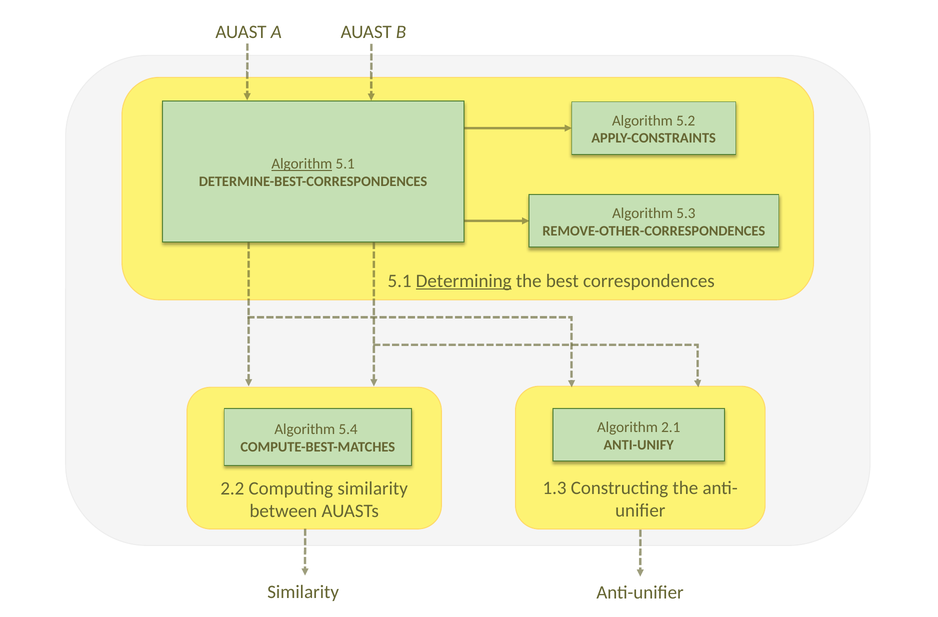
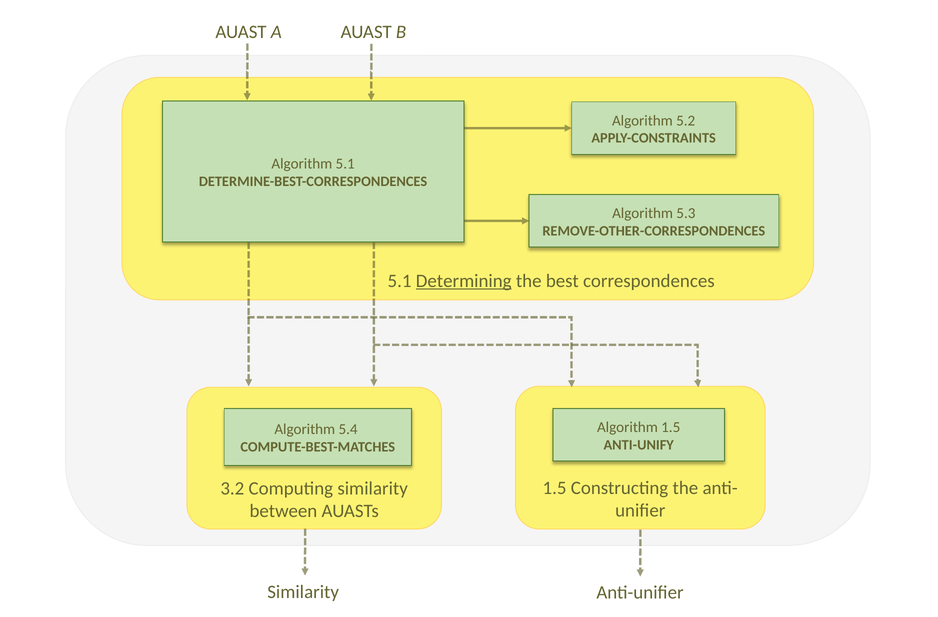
Algorithm at (302, 164) underline: present -> none
Algorithm 2.1: 2.1 -> 1.5
1.3 at (555, 488): 1.3 -> 1.5
2.2: 2.2 -> 3.2
